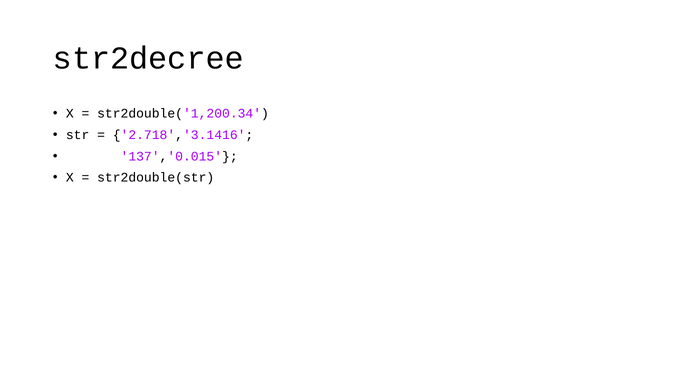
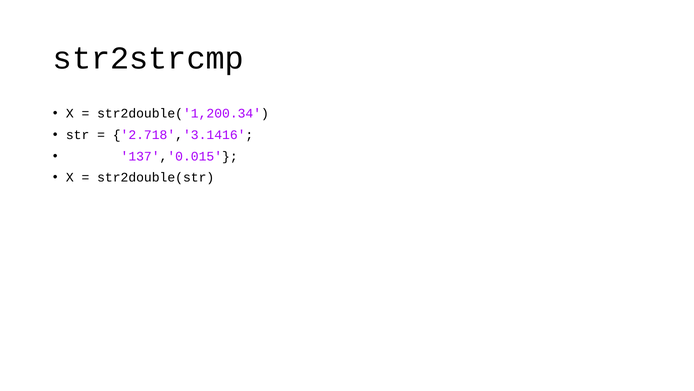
str2decree: str2decree -> str2strcmp
